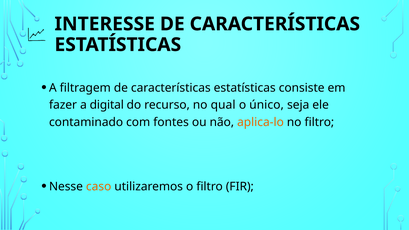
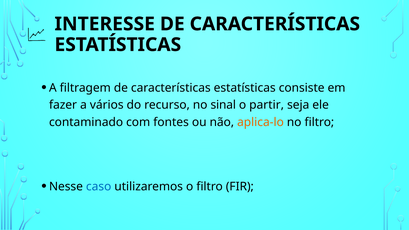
digital: digital -> vários
qual: qual -> sinal
único: único -> partir
caso colour: orange -> blue
